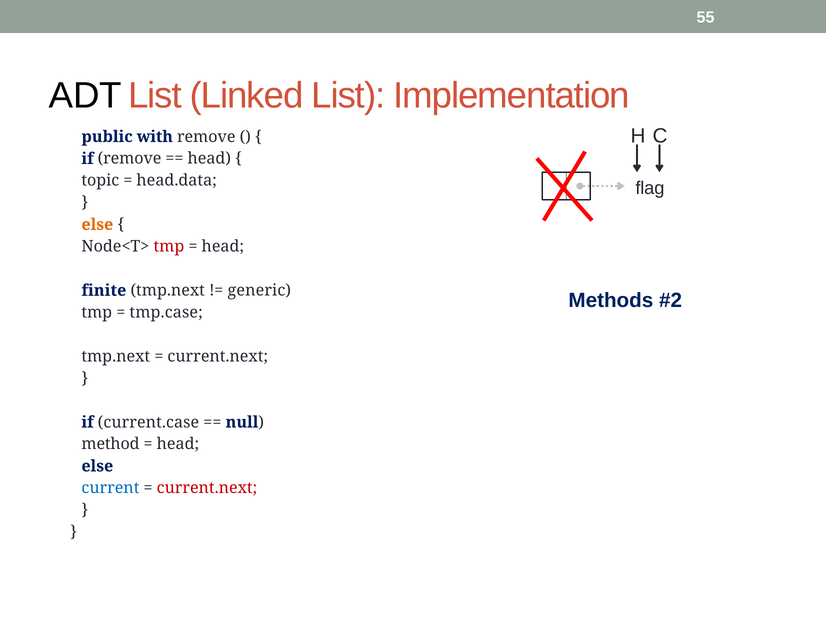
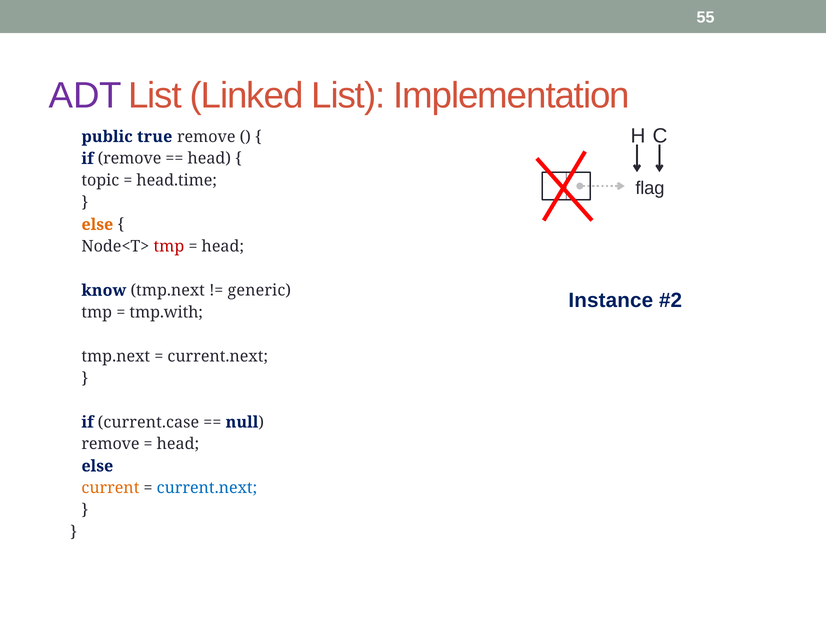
ADT colour: black -> purple
with: with -> true
head.data: head.data -> head.time
finite: finite -> know
Methods: Methods -> Instance
tmp.case: tmp.case -> tmp.with
method at (111, 444): method -> remove
current colour: blue -> orange
current.next at (207, 488) colour: red -> blue
